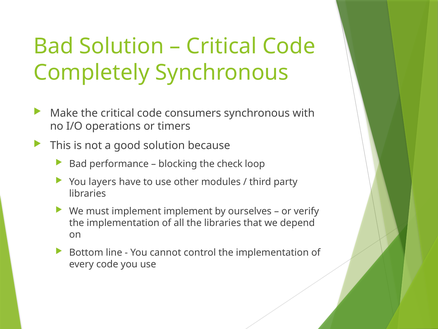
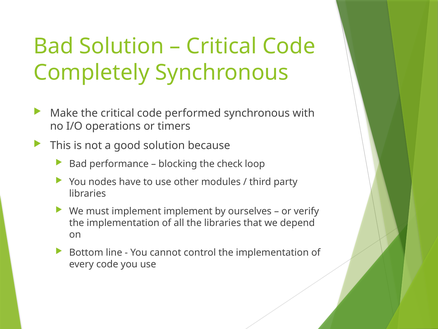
consumers: consumers -> performed
layers: layers -> nodes
